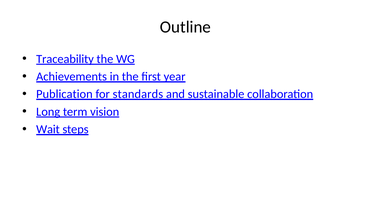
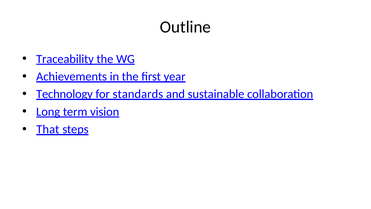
Publication: Publication -> Technology
Wait: Wait -> That
